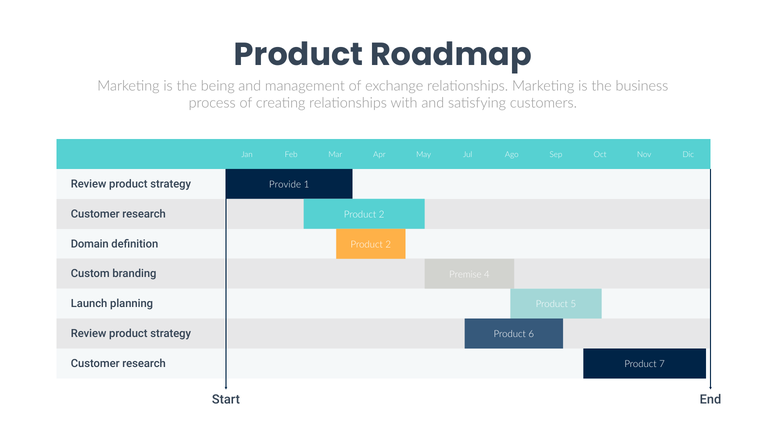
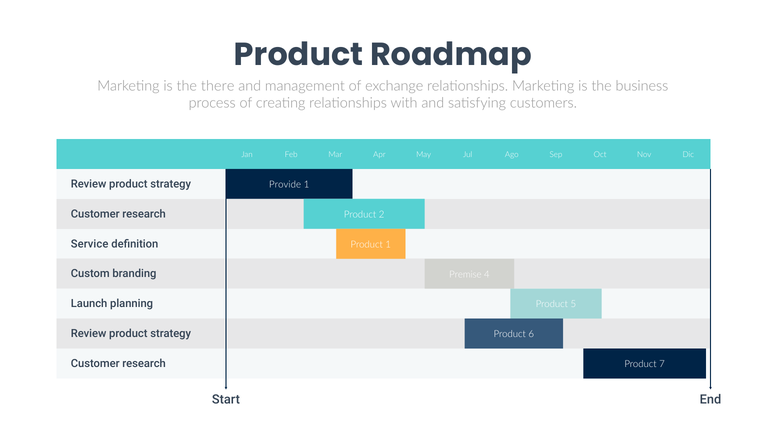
being: being -> there
Domain: Domain -> Service
2 at (388, 244): 2 -> 1
